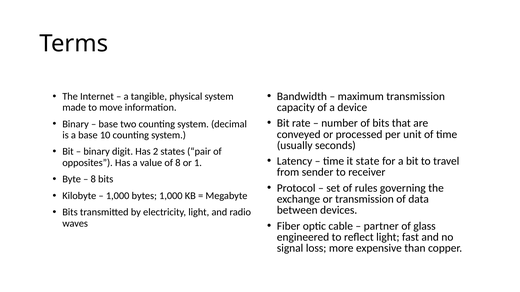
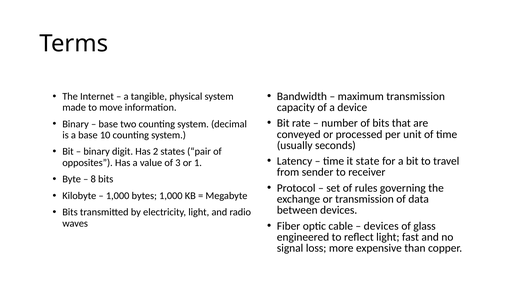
of 8: 8 -> 3
partner at (381, 226): partner -> devices
